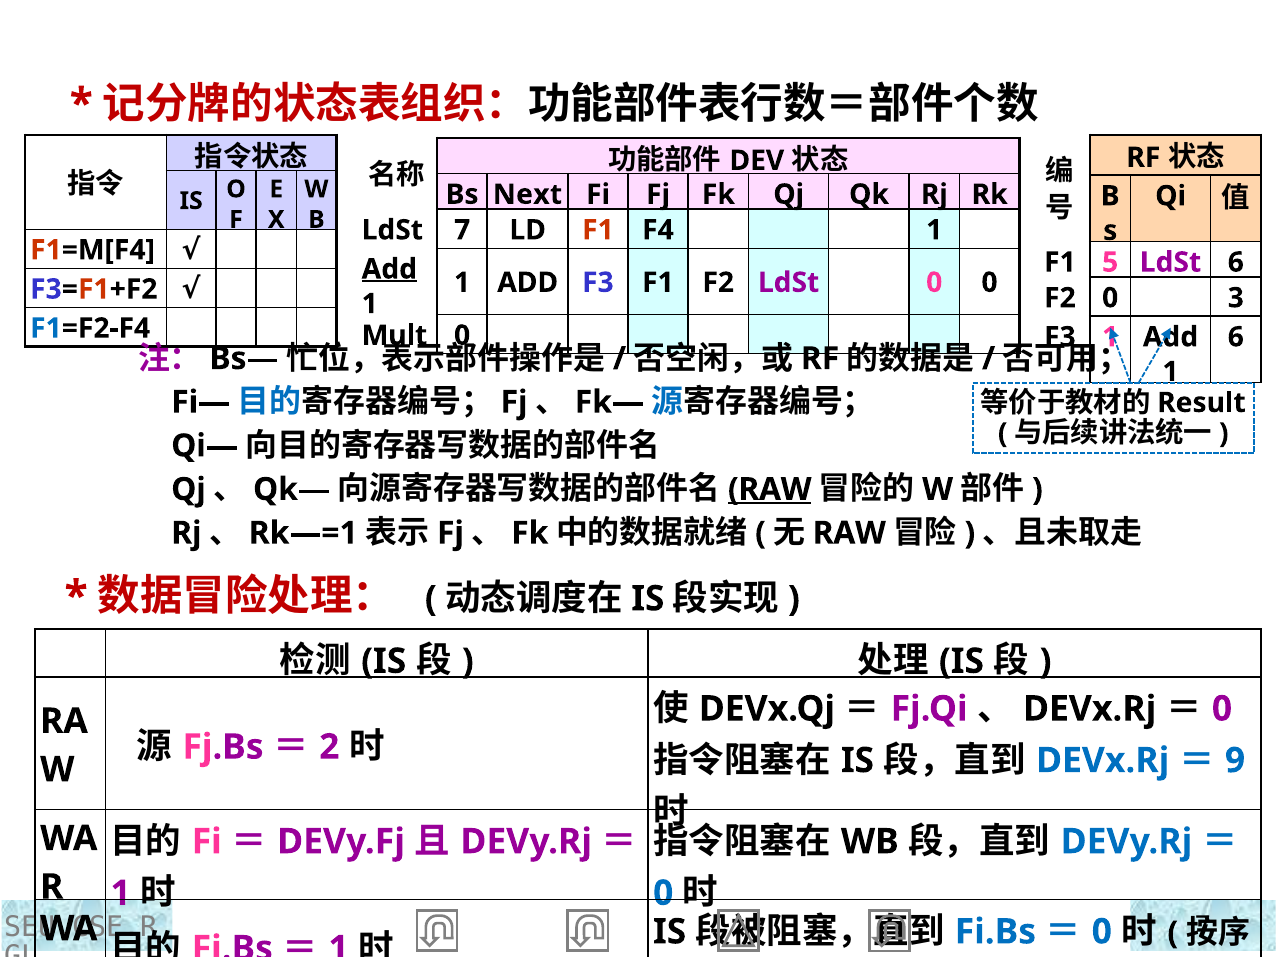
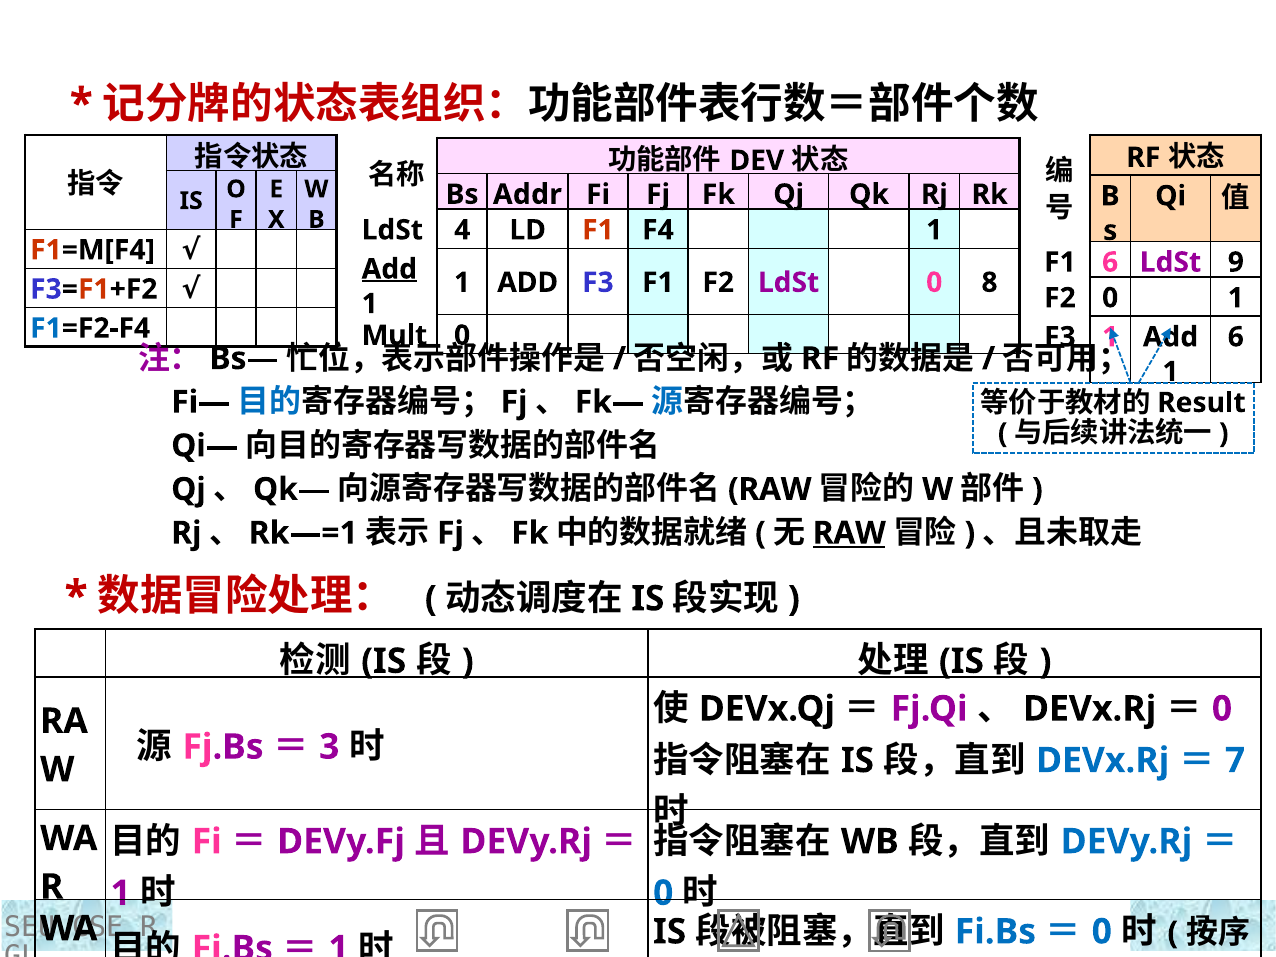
Next: Next -> Addr
LdSt 7: 7 -> 4
F1 5: 5 -> 6
LdSt 6: 6 -> 9
0 0: 0 -> 8
0 3: 3 -> 1
RAW at (770, 489) underline: present -> none
RAW at (849, 533) underline: none -> present
2: 2 -> 3
9 at (1235, 760): 9 -> 7
